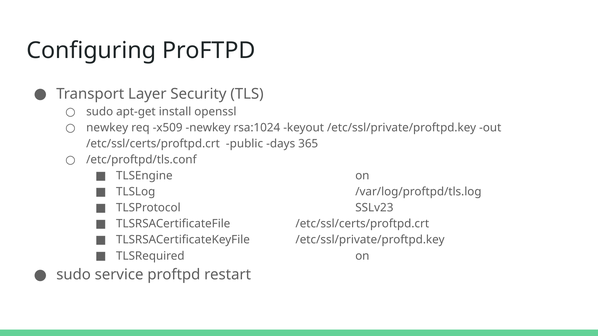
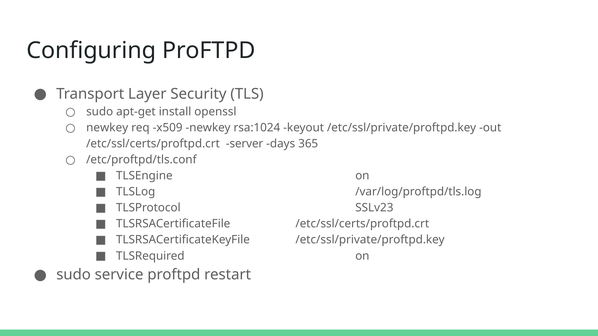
public: public -> server
